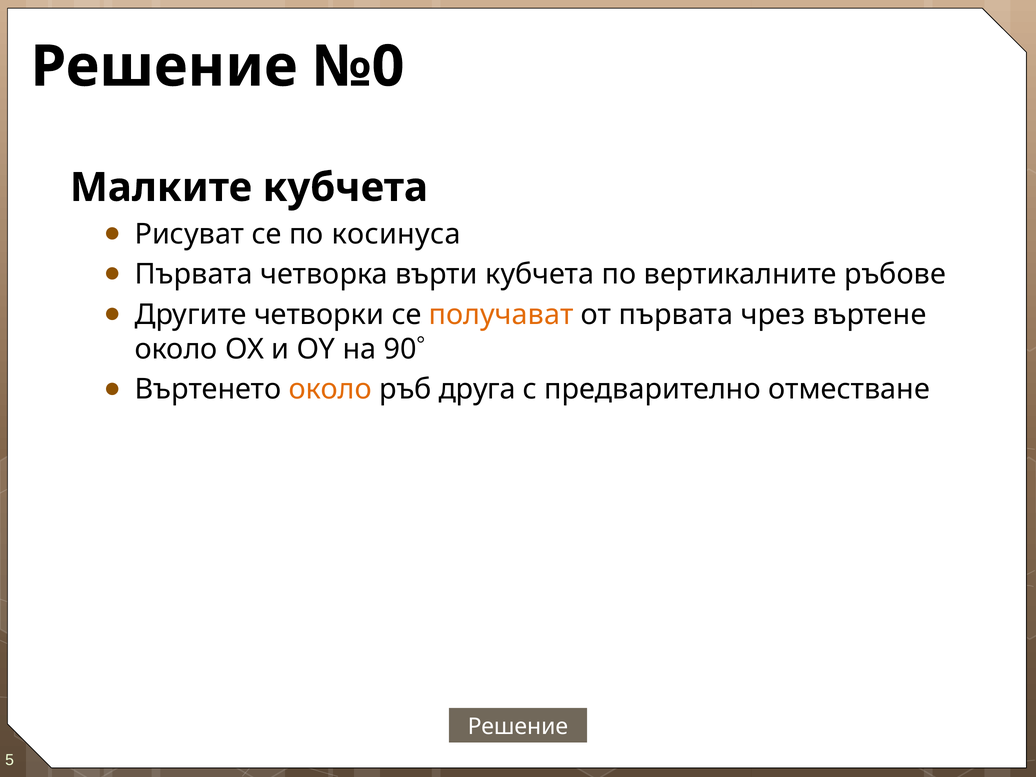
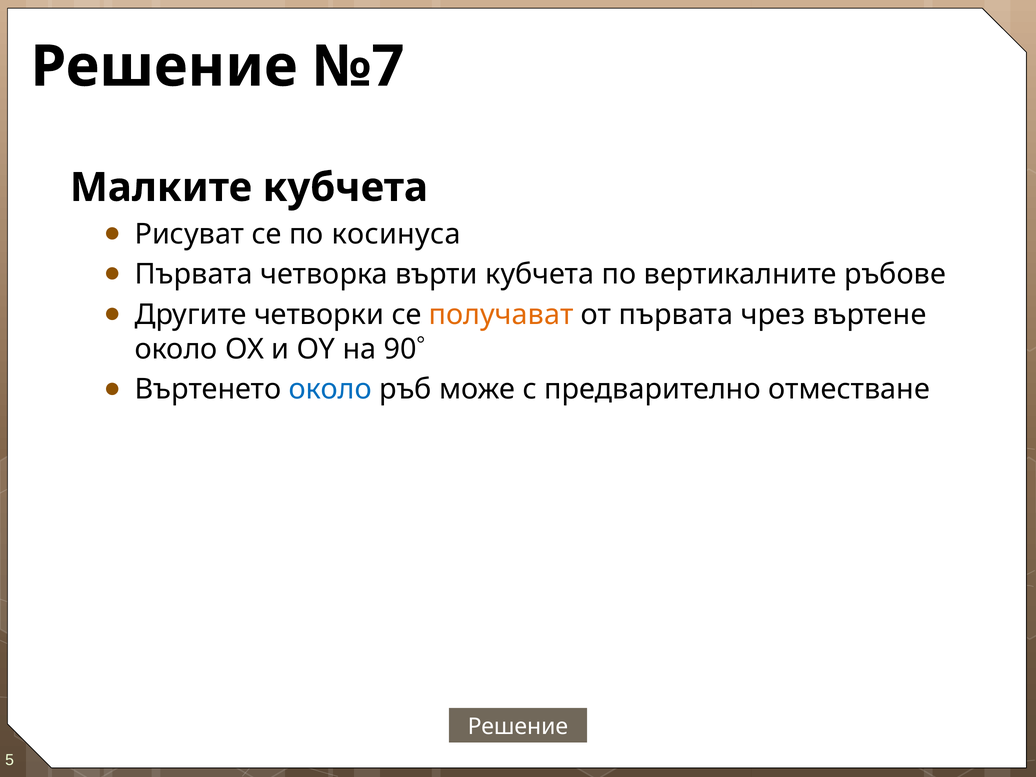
№0: №0 -> №7
около at (330, 389) colour: orange -> blue
друга: друга -> може
